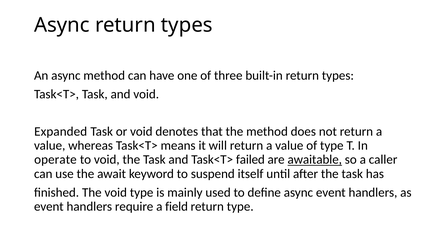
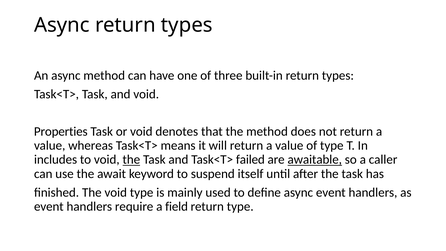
Expanded: Expanded -> Properties
operate: operate -> includes
the at (131, 160) underline: none -> present
